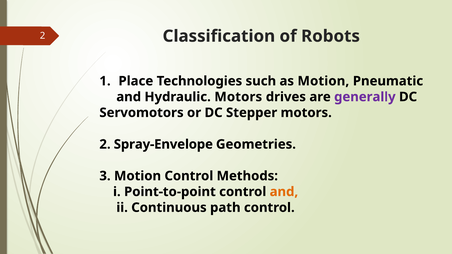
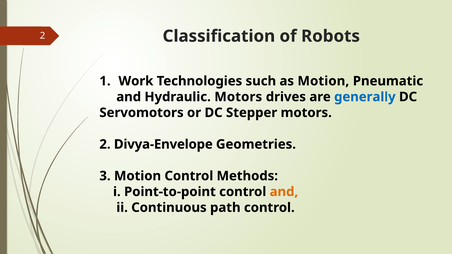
Place: Place -> Work
generally colour: purple -> blue
Spray-Envelope: Spray-Envelope -> Divya-Envelope
